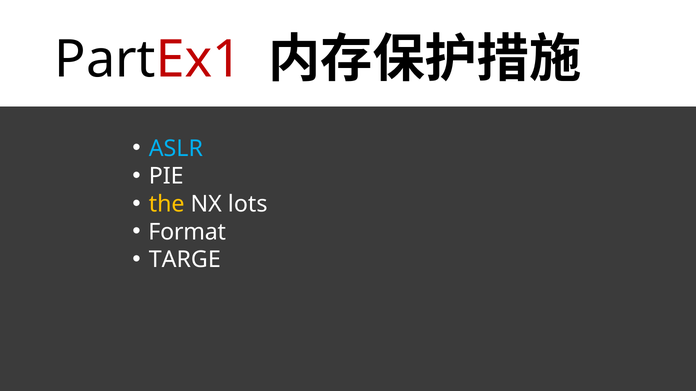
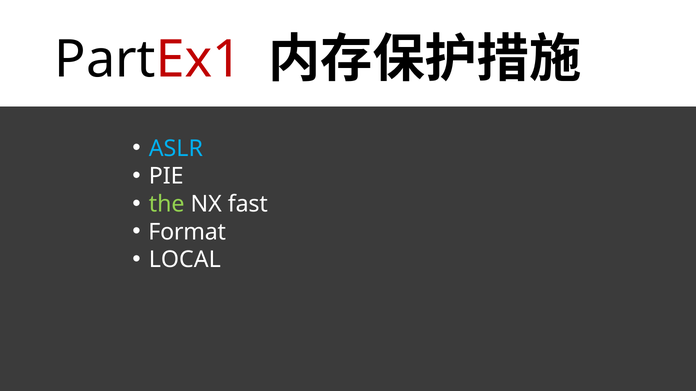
the colour: yellow -> light green
lots: lots -> fast
TARGE: TARGE -> LOCAL
